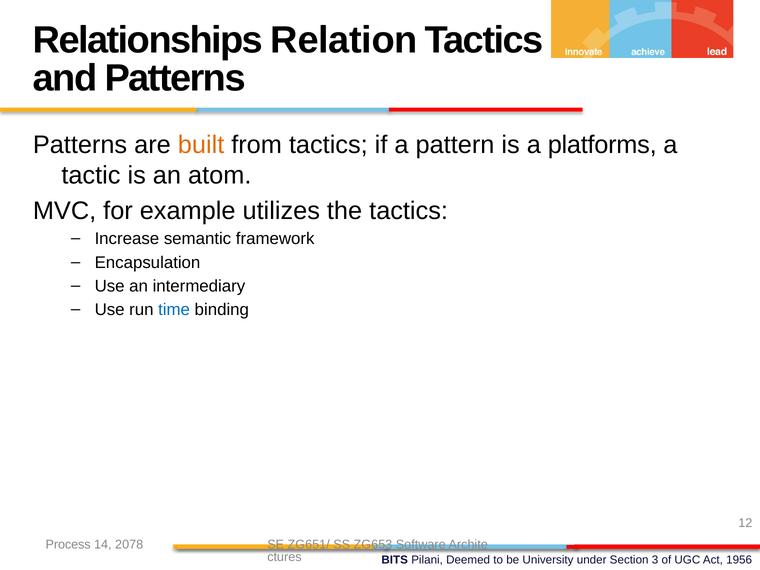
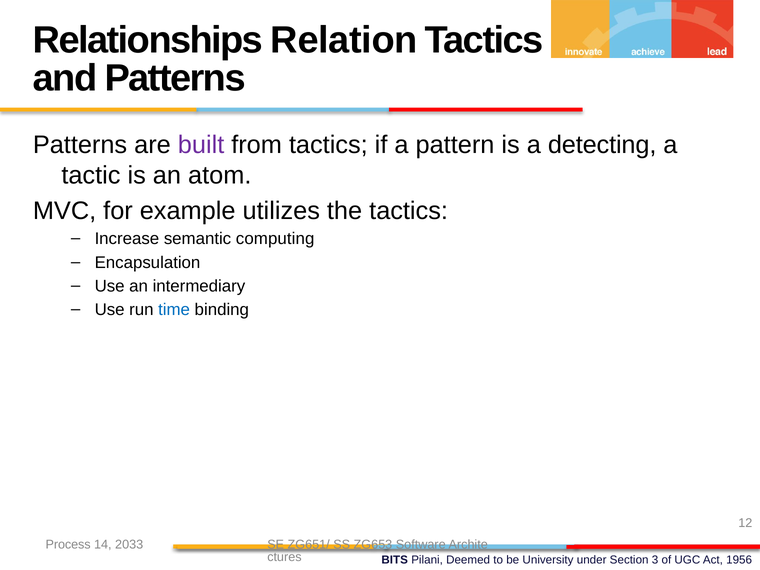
built colour: orange -> purple
platforms: platforms -> detecting
framework: framework -> computing
2078: 2078 -> 2033
